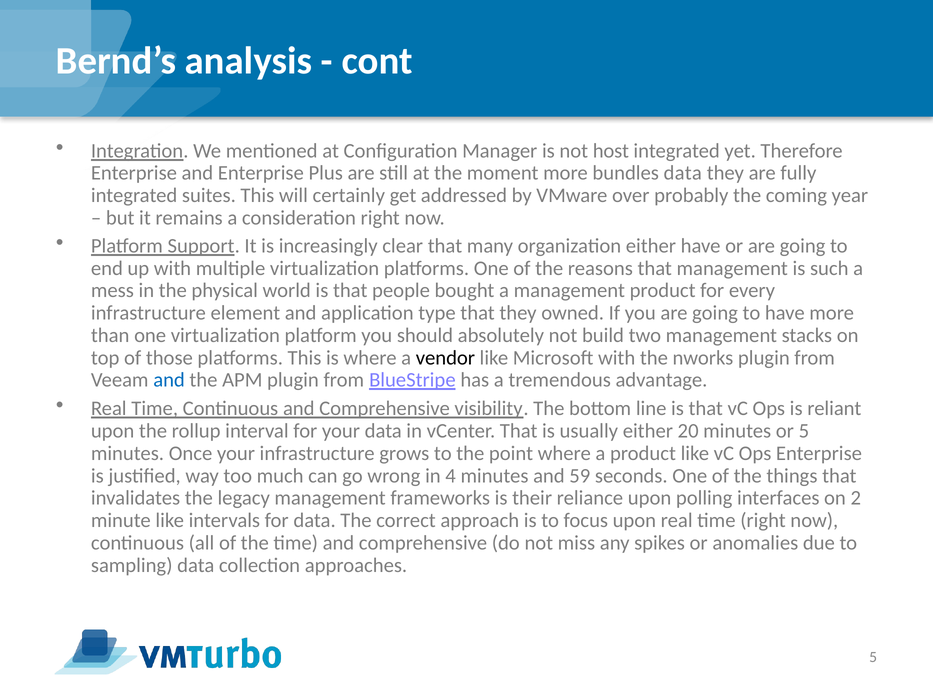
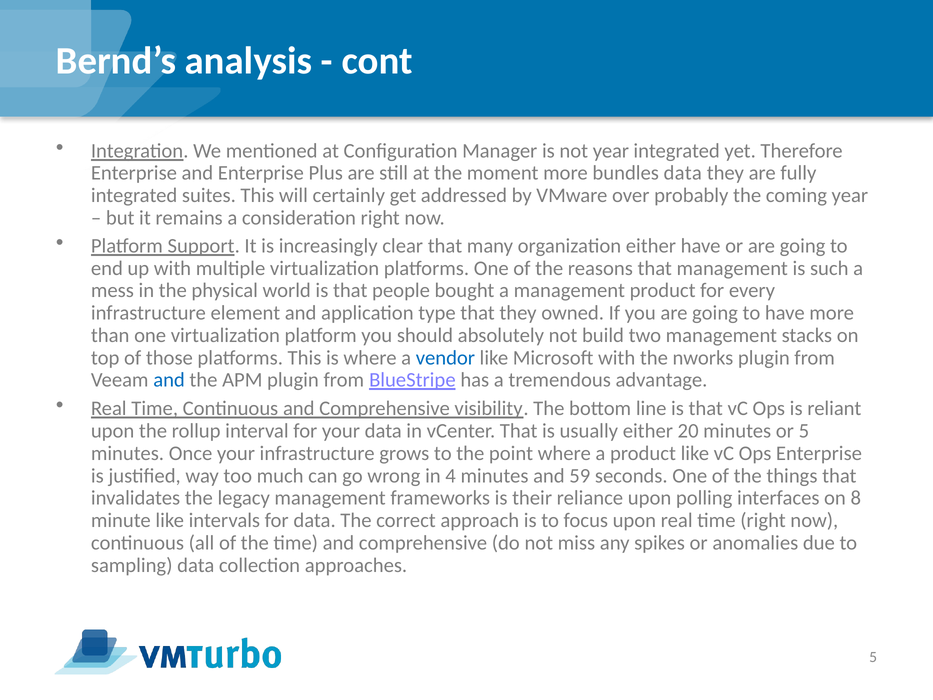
not host: host -> year
vendor colour: black -> blue
2: 2 -> 8
